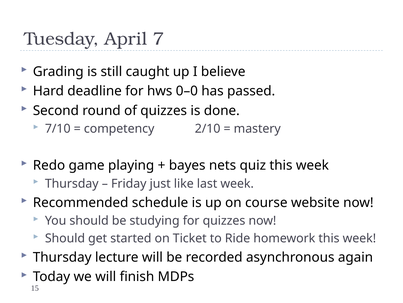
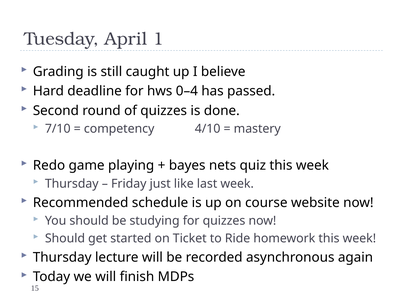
7: 7 -> 1
0–0: 0–0 -> 0–4
2/10: 2/10 -> 4/10
